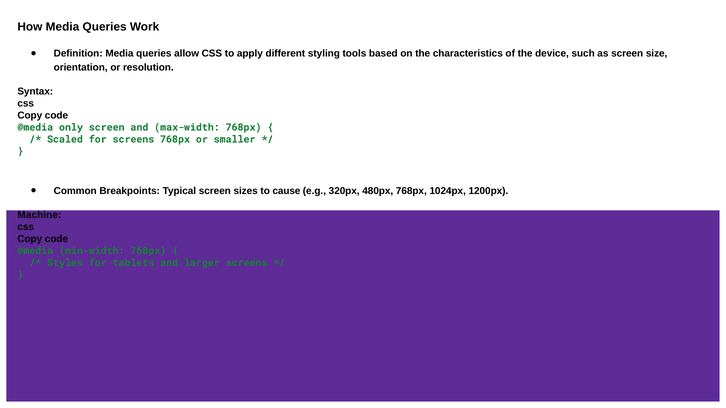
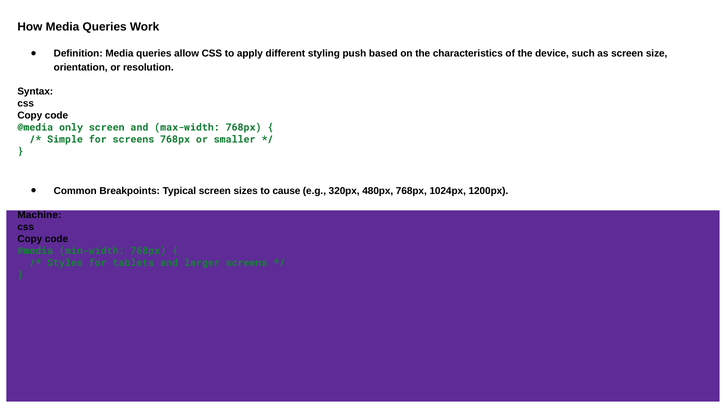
tools: tools -> push
Scaled: Scaled -> Simple
